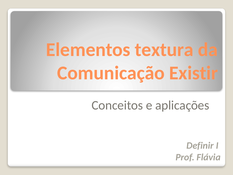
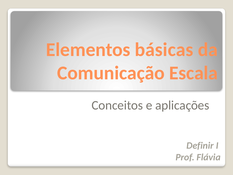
textura: textura -> básicas
Existir: Existir -> Escala
